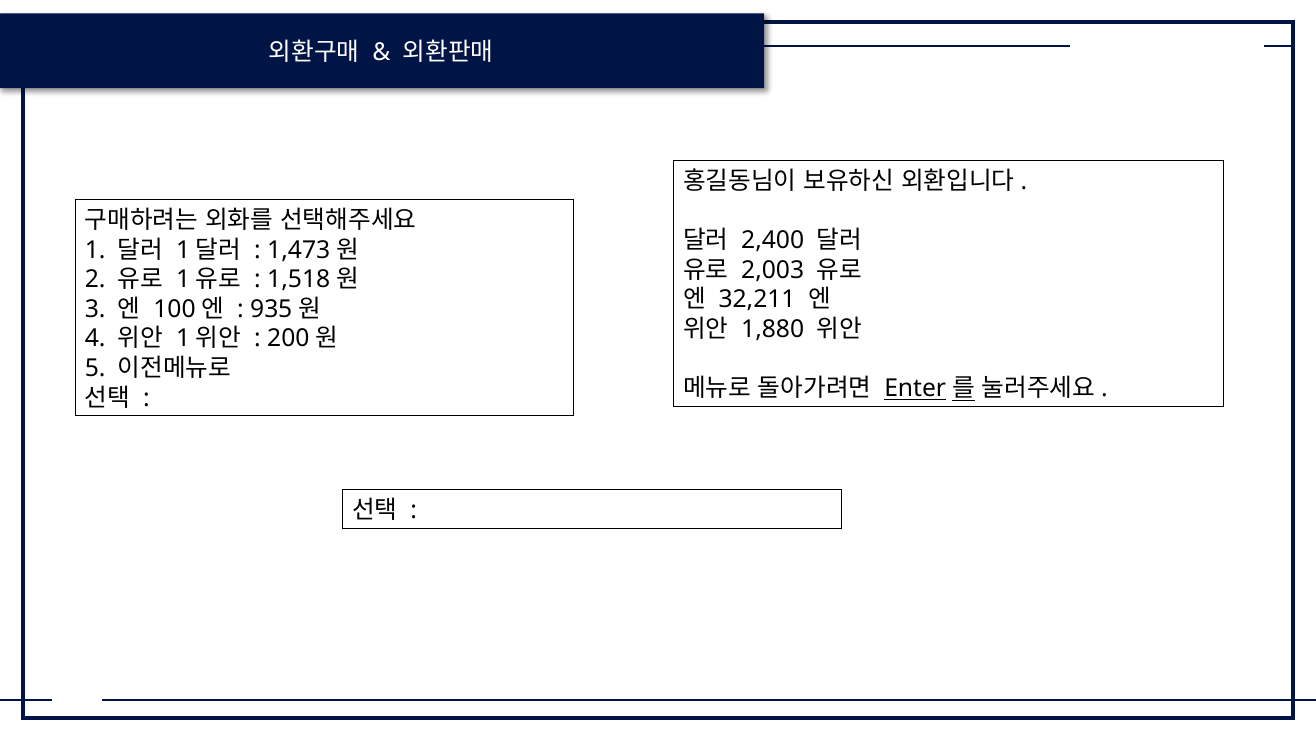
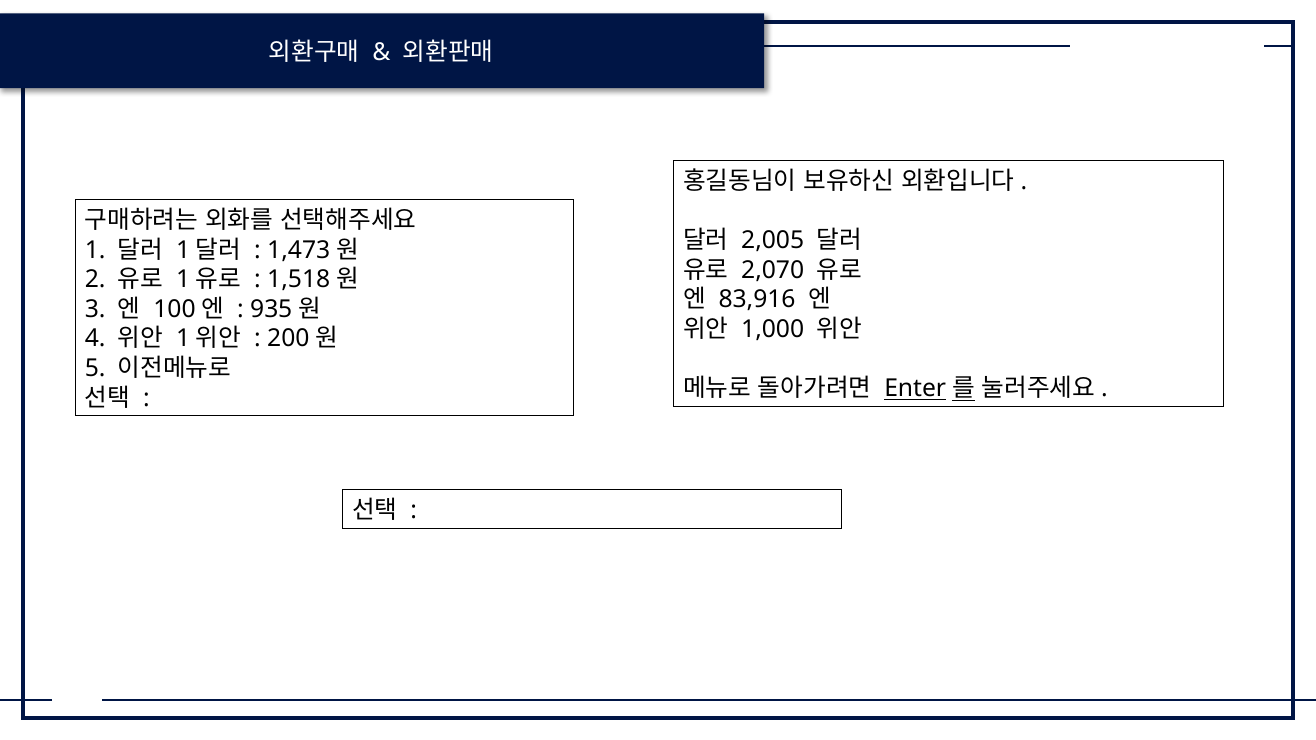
2,400: 2,400 -> 2,005
2,003: 2,003 -> 2,070
32,211: 32,211 -> 83,916
1,880: 1,880 -> 1,000
